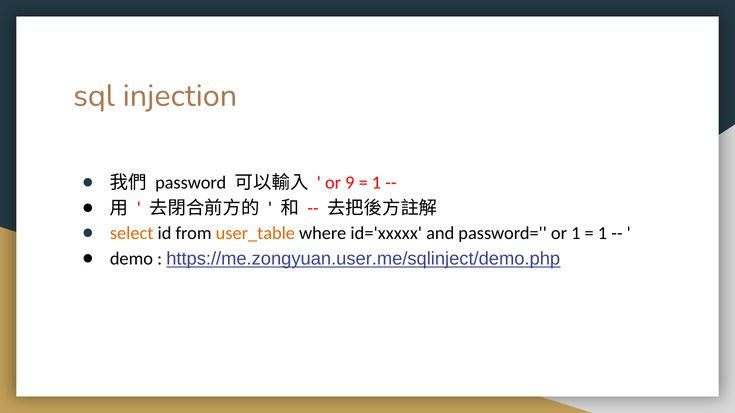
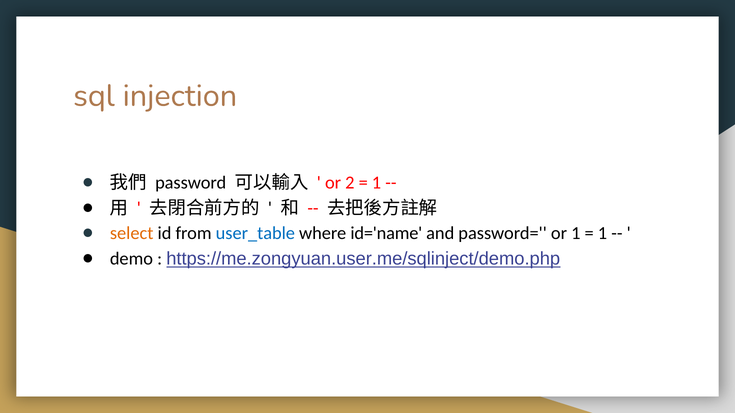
9: 9 -> 2
user_table colour: orange -> blue
id='xxxxx: id='xxxxx -> id='name
